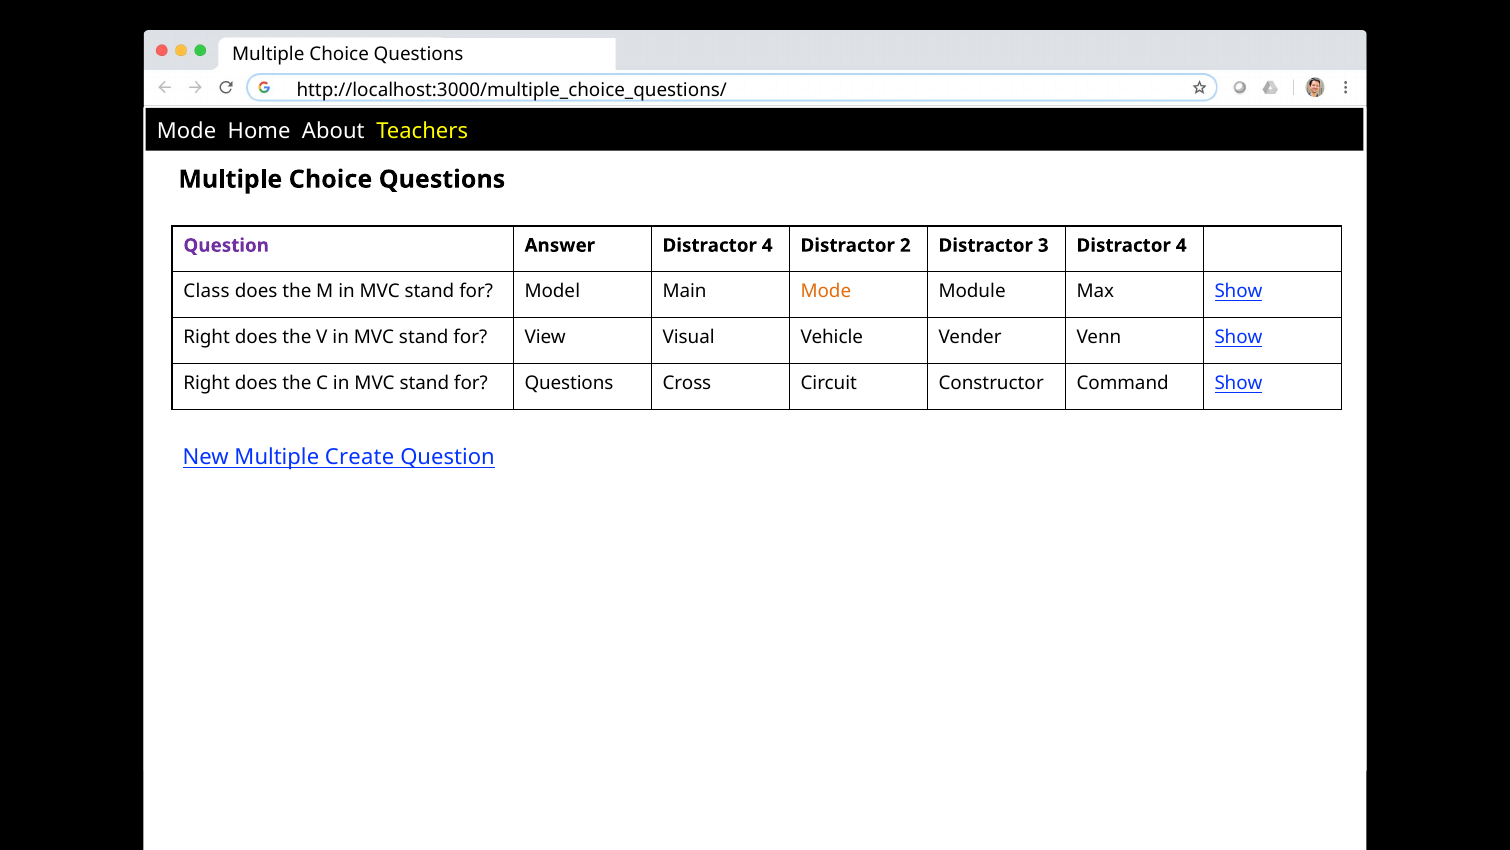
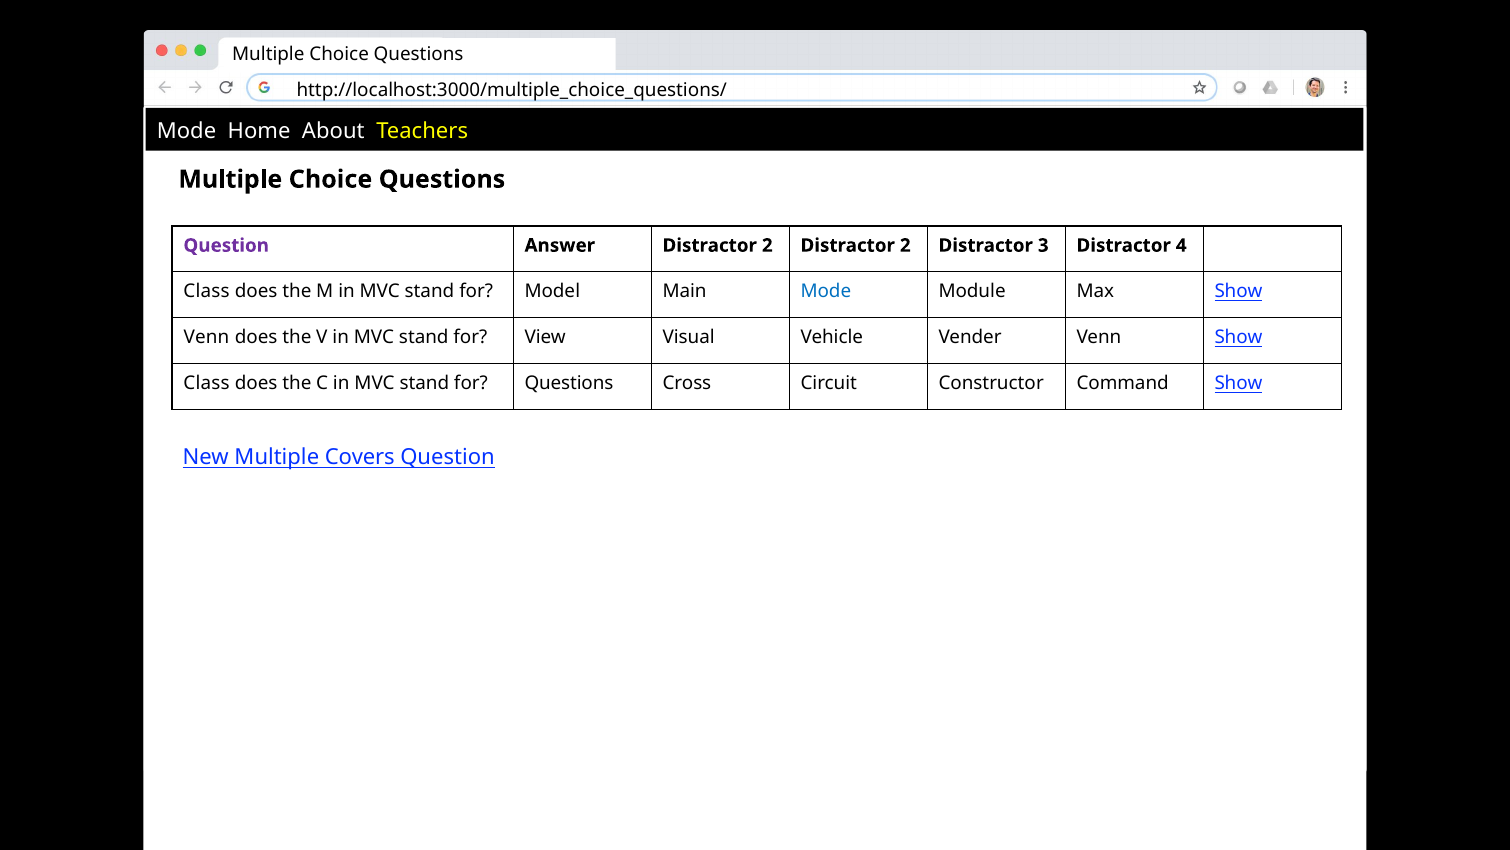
Answer Distractor 4: 4 -> 2
Mode at (826, 291) colour: orange -> blue
Right at (207, 337): Right -> Venn
Right at (207, 383): Right -> Class
Create: Create -> Covers
